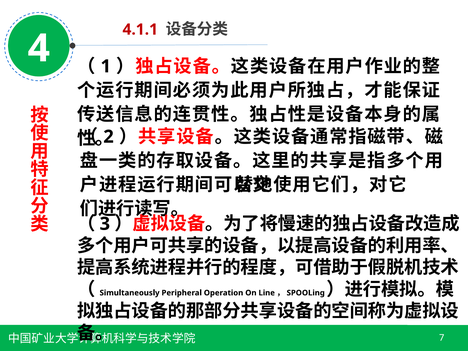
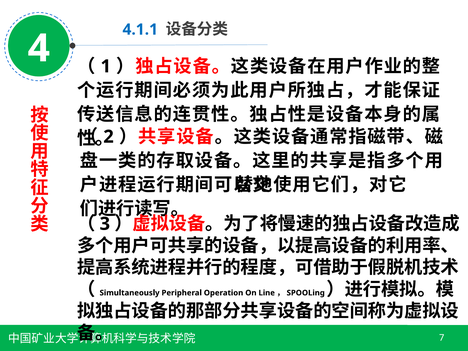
4.1.1 colour: red -> blue
